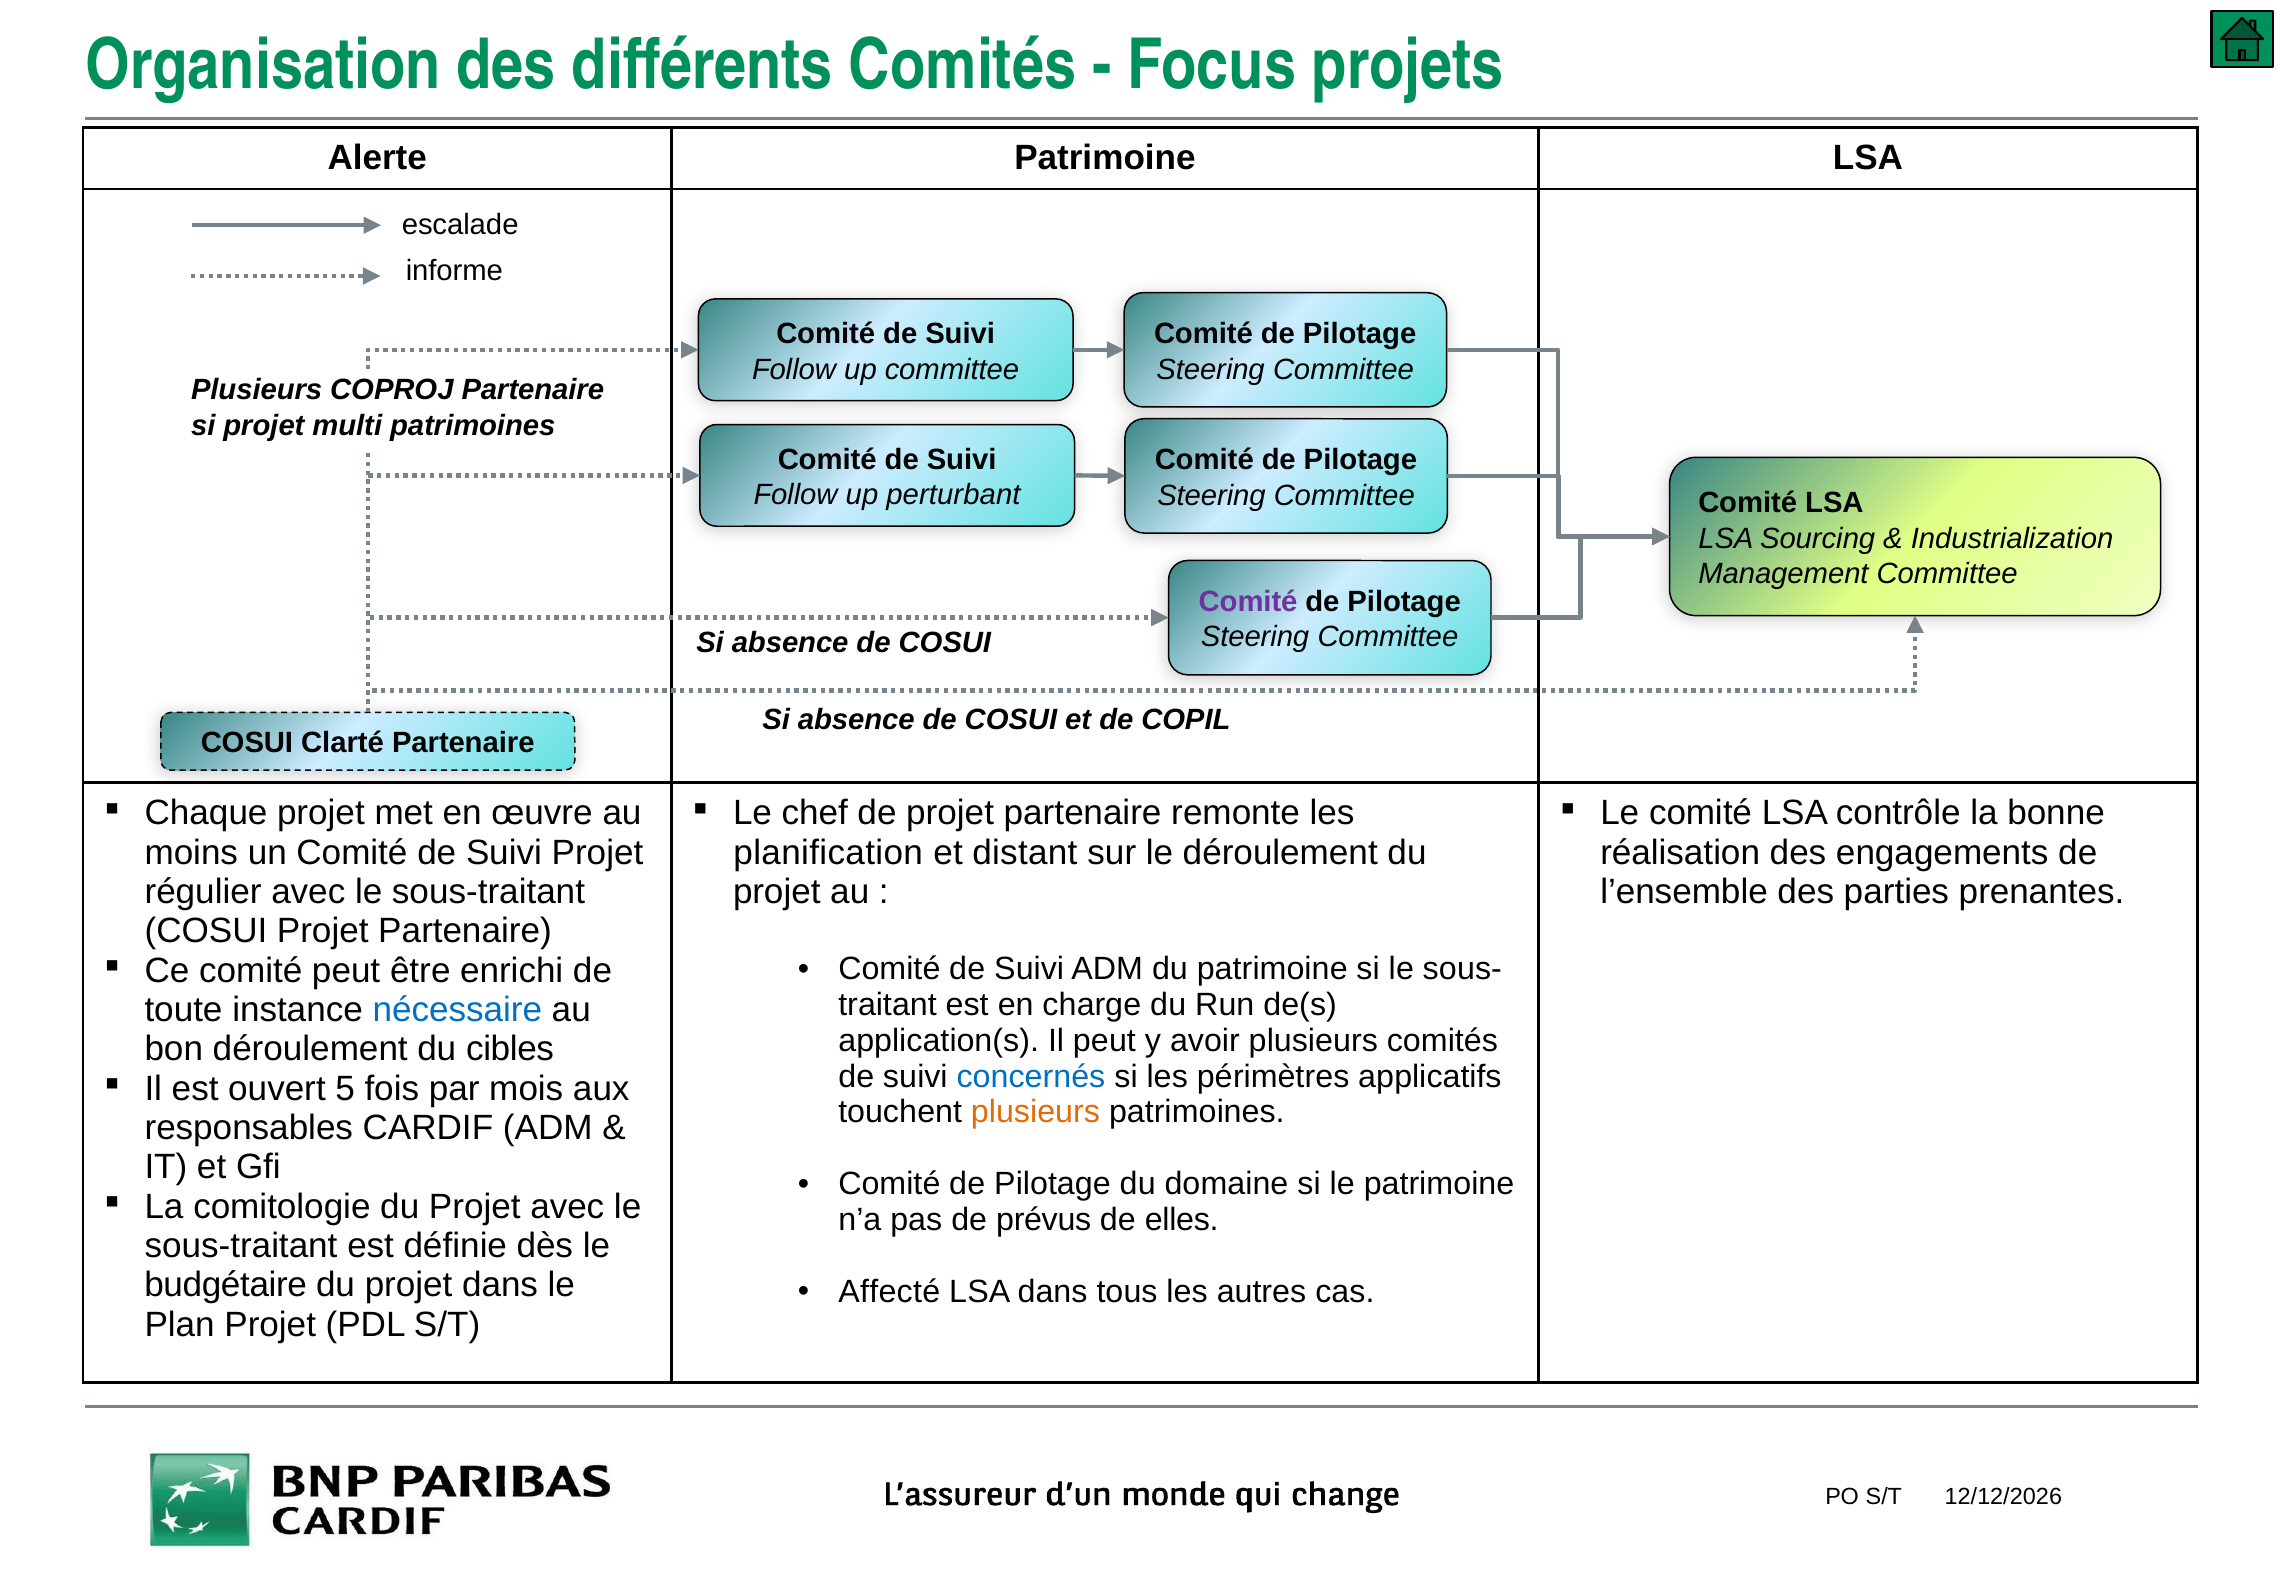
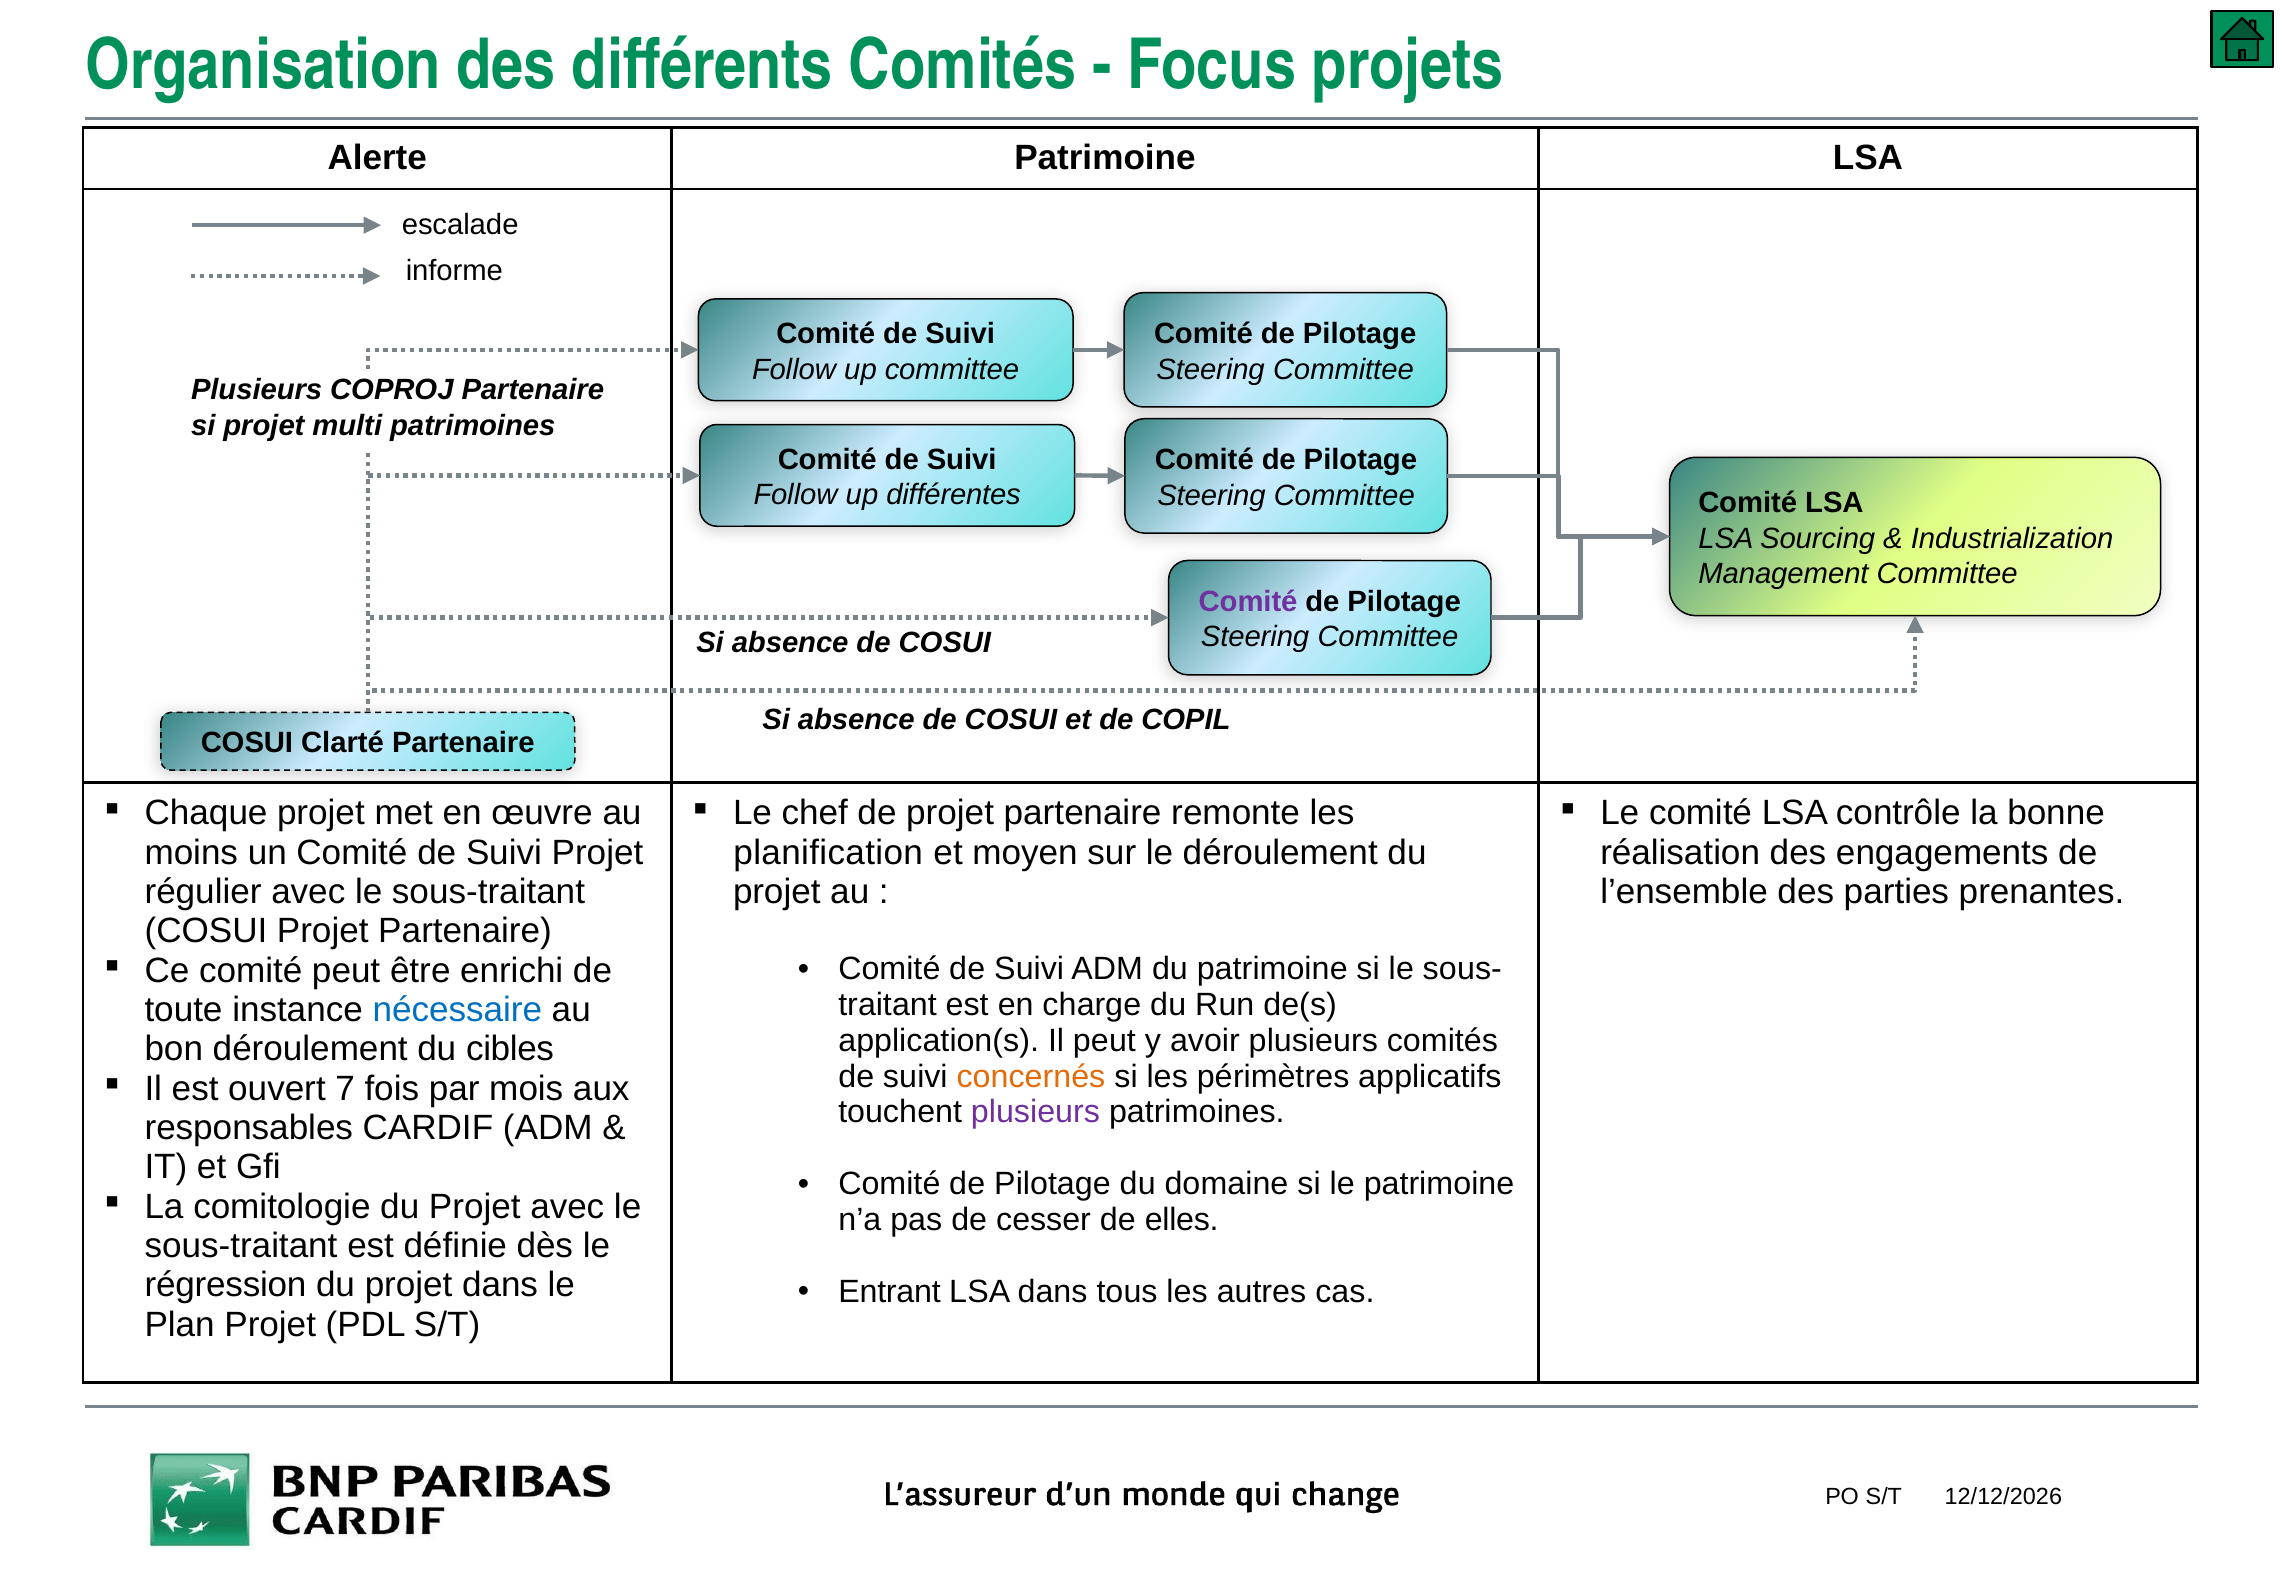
perturbant: perturbant -> différentes
distant: distant -> moyen
concernés colour: blue -> orange
5: 5 -> 7
plusieurs at (1035, 1112) colour: orange -> purple
prévus: prévus -> cesser
budgétaire: budgétaire -> régression
Affecté: Affecté -> Entrant
